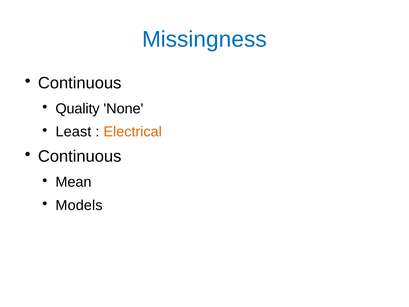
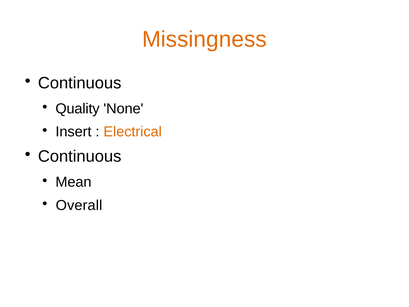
Missingness colour: blue -> orange
Least: Least -> Insert
Models: Models -> Overall
